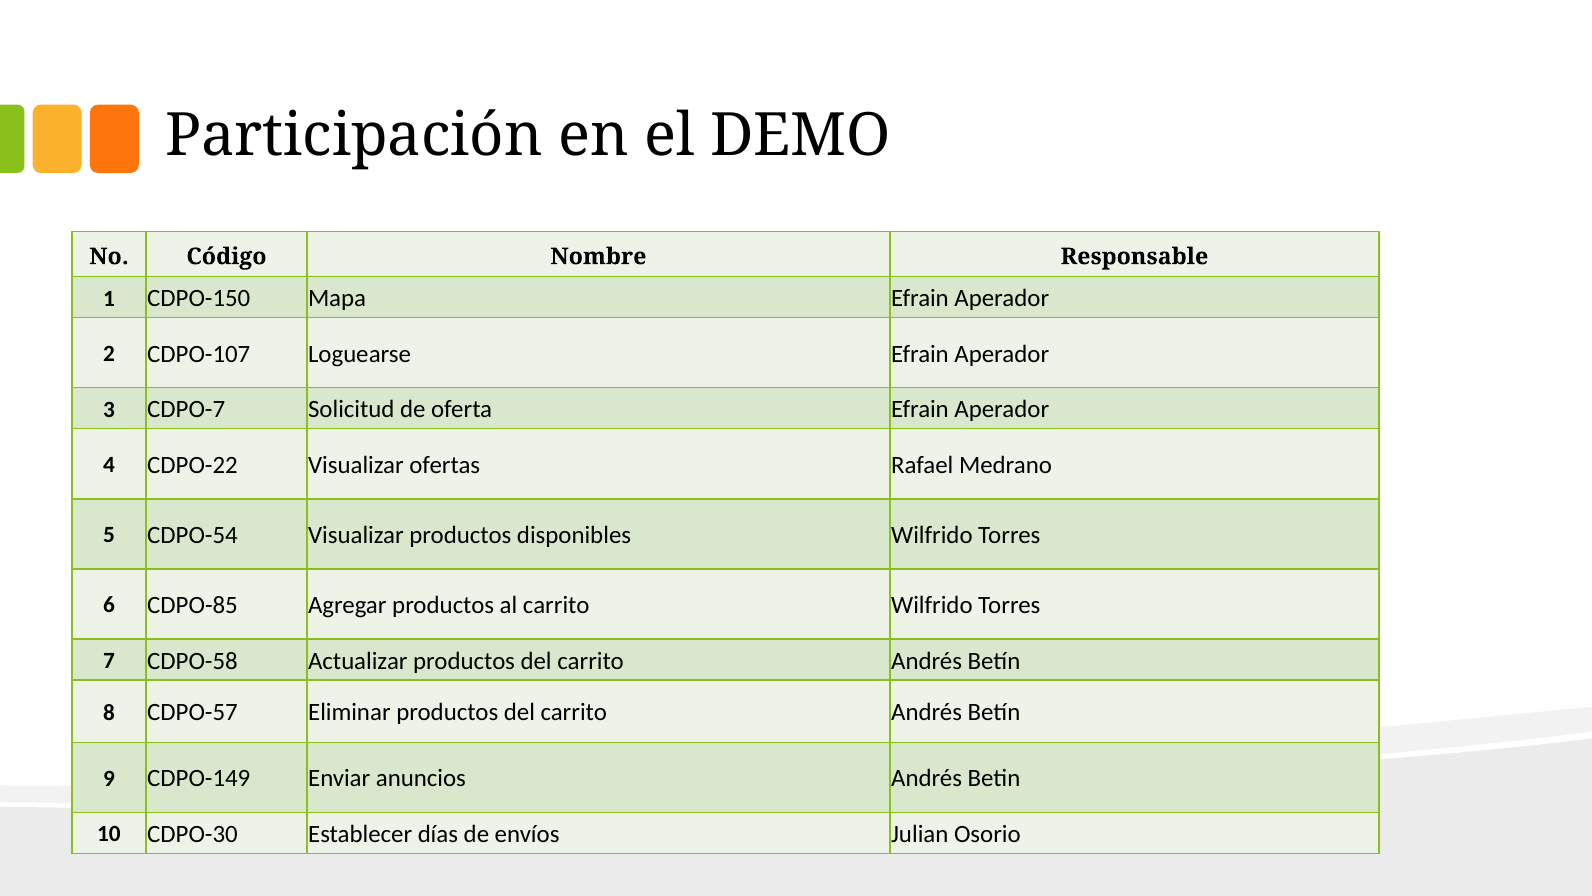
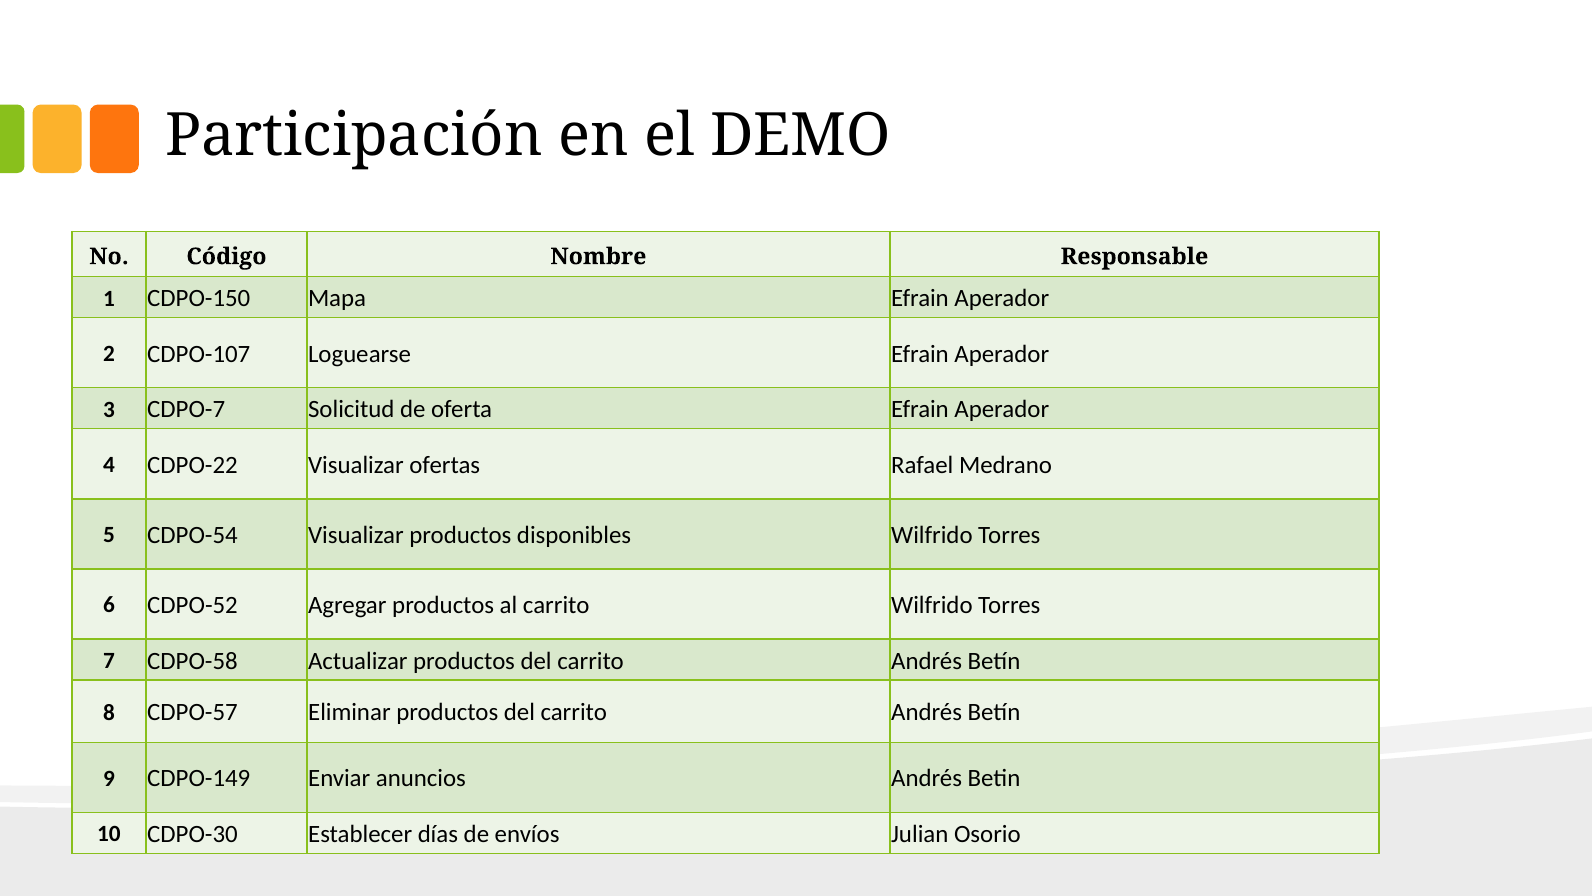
CDPO-85: CDPO-85 -> CDPO-52
